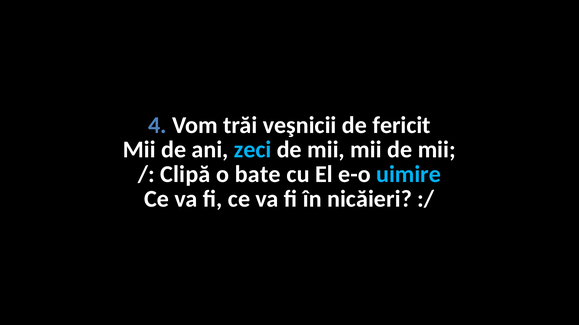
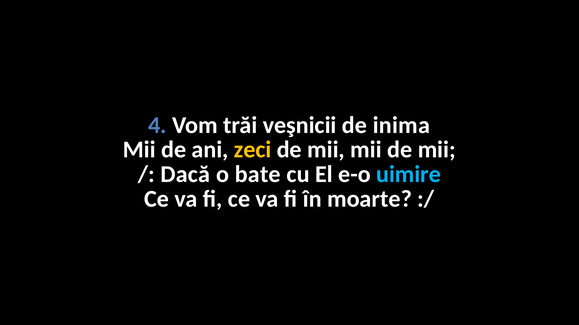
fericit: fericit -> inima
zeci colour: light blue -> yellow
Clipă: Clipă -> Dacă
nicăieri: nicăieri -> moarte
